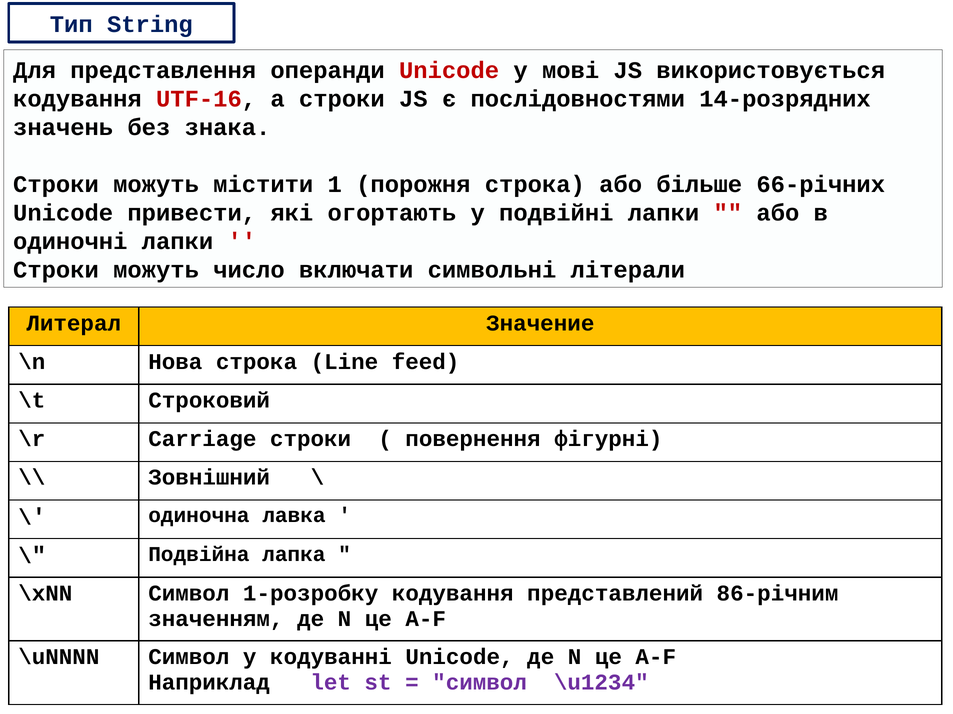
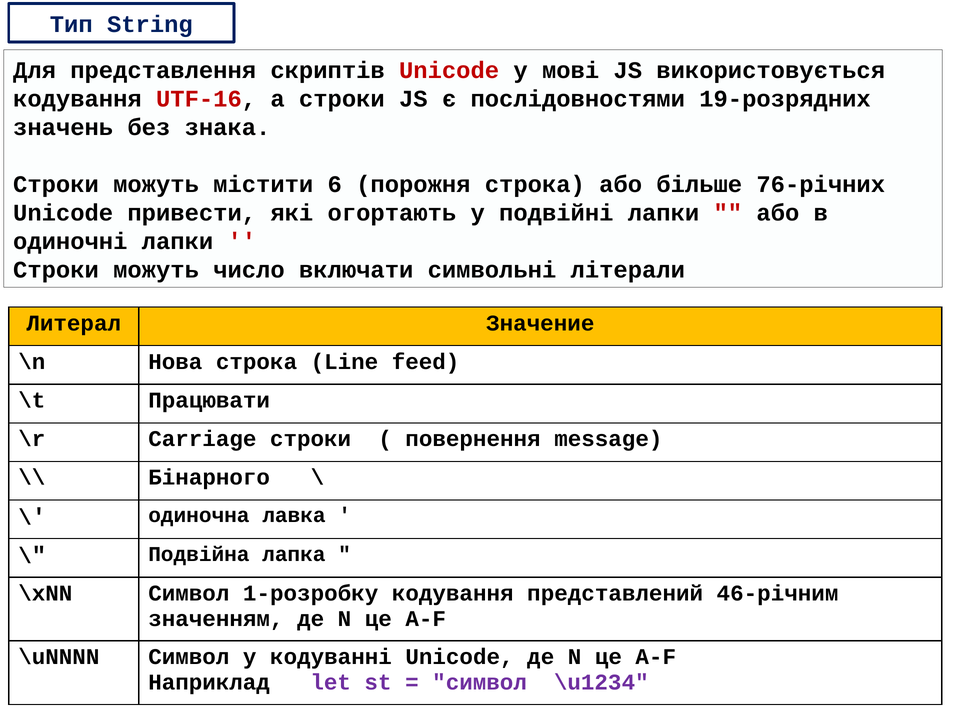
операнди: операнди -> скриптів
14-розрядних: 14-розрядних -> 19-розрядних
1: 1 -> 6
66-річних: 66-річних -> 76-річних
Строковий: Строковий -> Працювати
фігурні: фігурні -> message
Зовнішний: Зовнішний -> Бінарного
86-річним: 86-річним -> 46-річним
